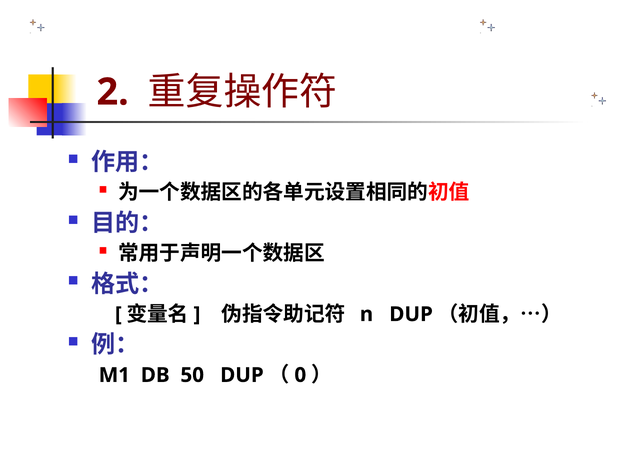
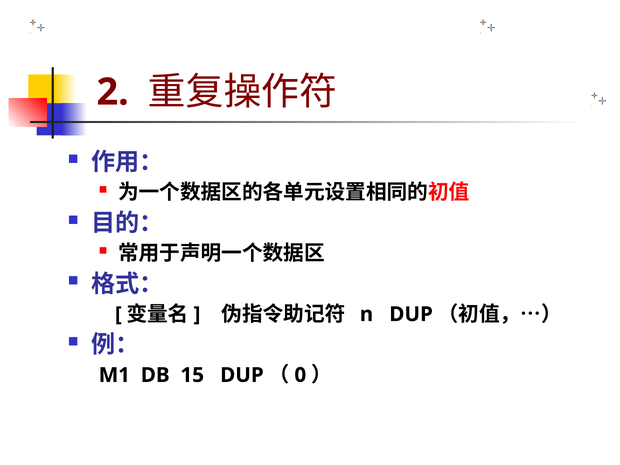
50: 50 -> 15
